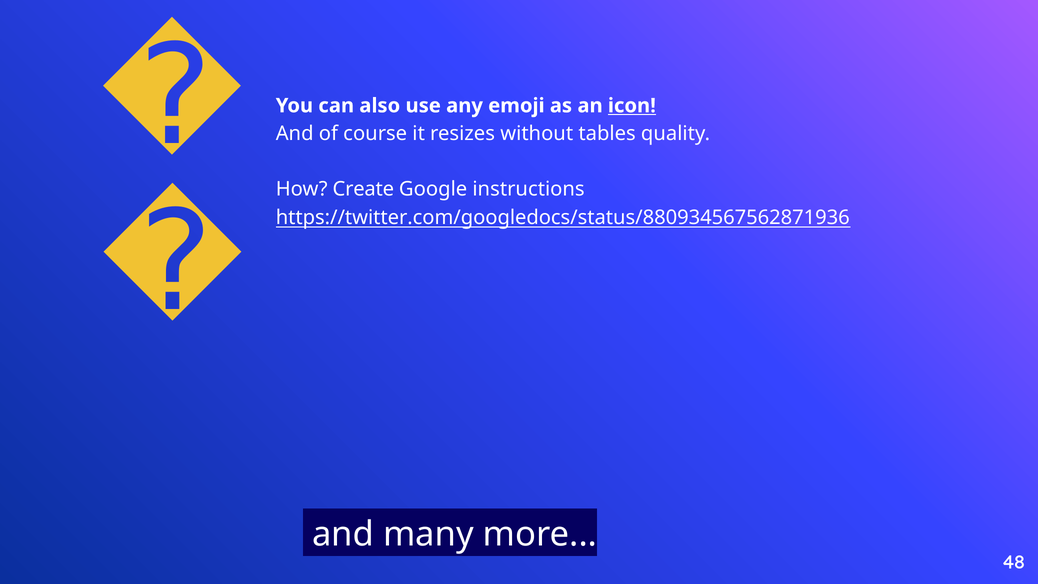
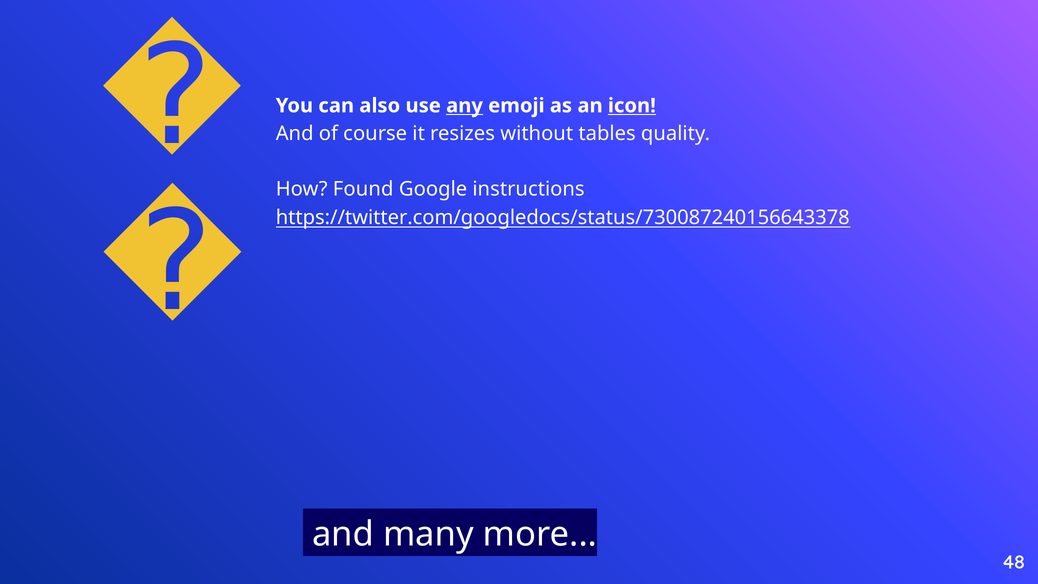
any underline: none -> present
Create: Create -> Found
https://twitter.com/googledocs/status/880934567562871936: https://twitter.com/googledocs/status/880934567562871936 -> https://twitter.com/googledocs/status/730087240156643378
